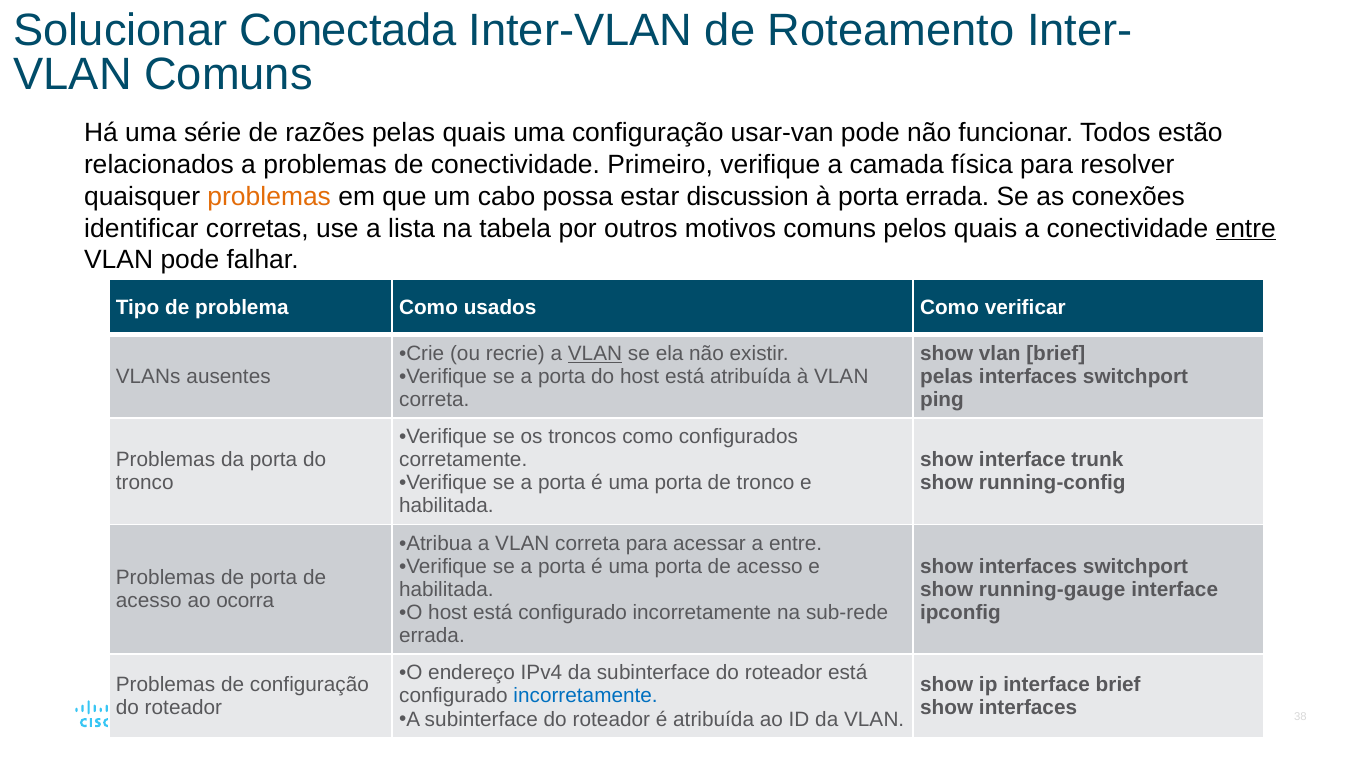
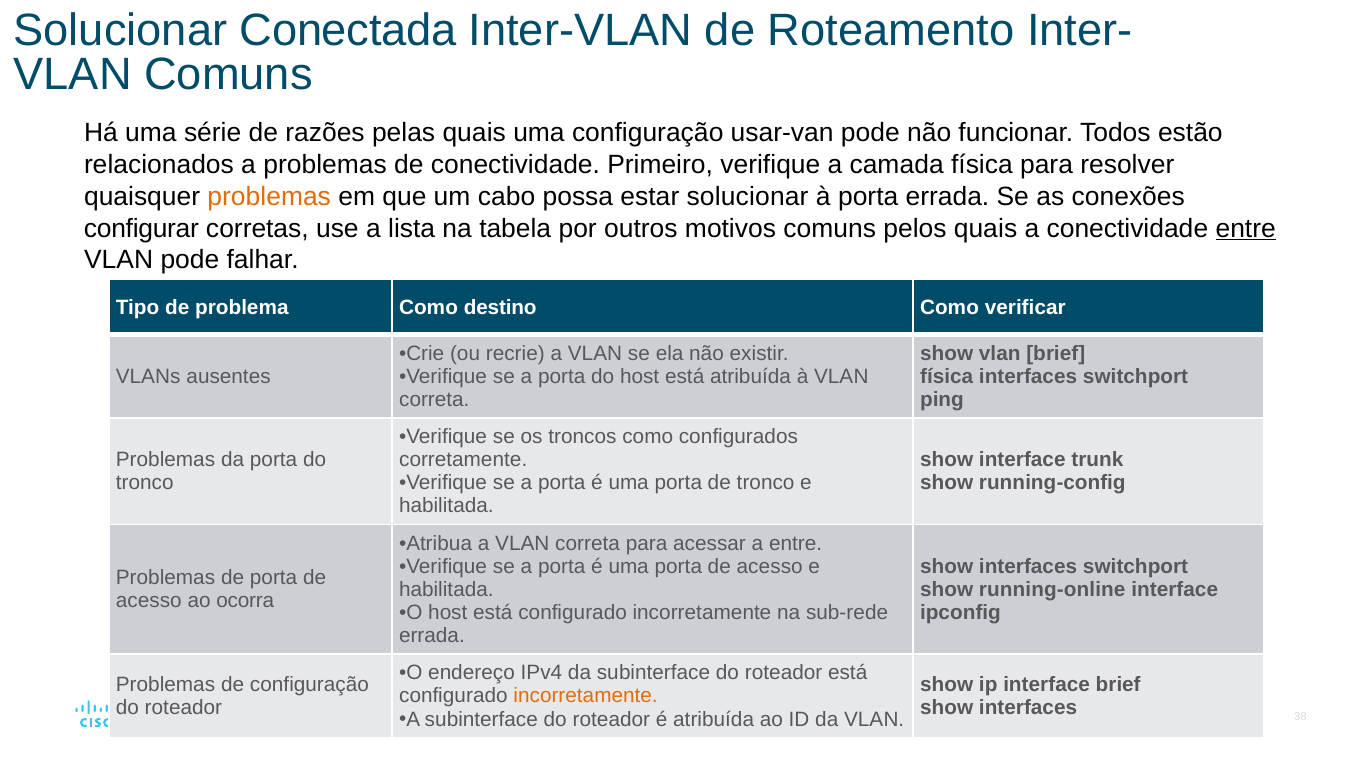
estar discussion: discussion -> solucionar
identificar: identificar -> configurar
usados: usados -> destino
VLAN at (595, 353) underline: present -> none
pelas at (947, 376): pelas -> física
running-gauge: running-gauge -> running-online
incorretamente at (586, 696) colour: blue -> orange
